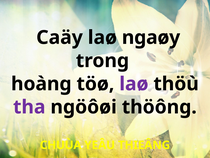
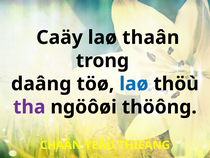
ngaøy: ngaøy -> thaân
hoàng: hoàng -> daâng
laø at (134, 84) colour: purple -> blue
CHUÙA: CHUÙA -> CHAÂN
